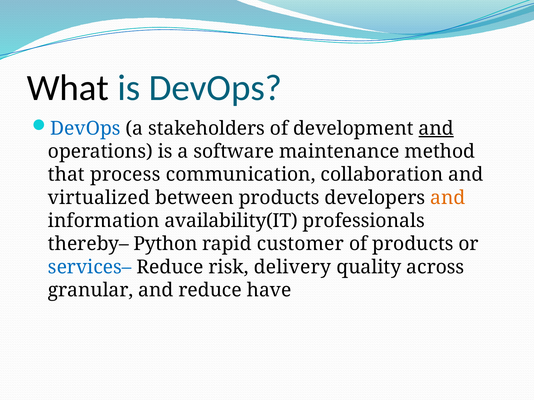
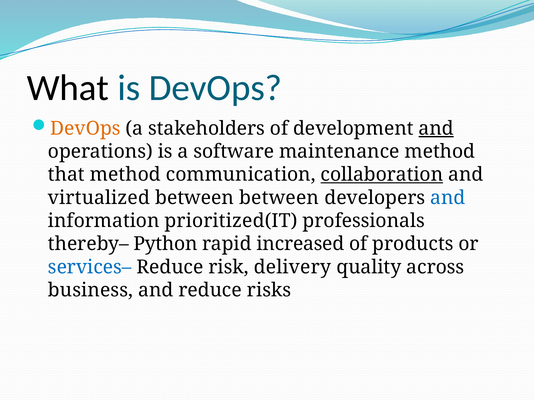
DevOps at (85, 129) colour: blue -> orange
that process: process -> method
collaboration underline: none -> present
between products: products -> between
and at (448, 198) colour: orange -> blue
availability(IT: availability(IT -> prioritized(IT
customer: customer -> increased
granular: granular -> business
have: have -> risks
